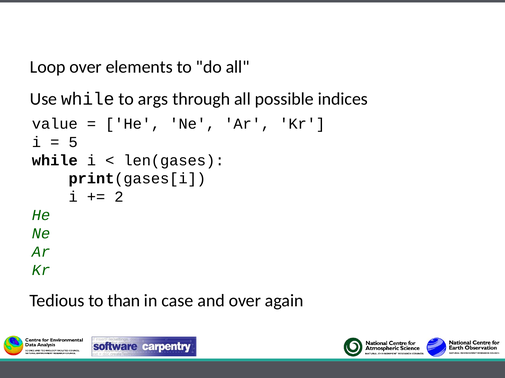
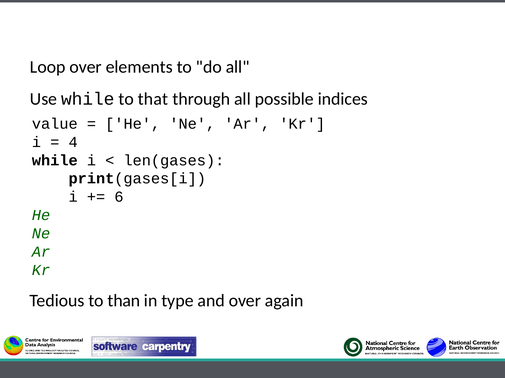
args: args -> that
5: 5 -> 4
2: 2 -> 6
case: case -> type
